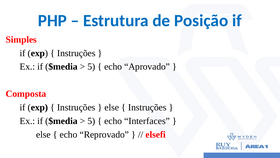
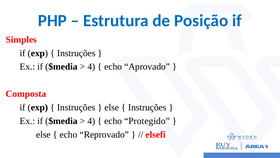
5 at (91, 66): 5 -> 4
5 at (91, 121): 5 -> 4
Interfaces: Interfaces -> Protegido
